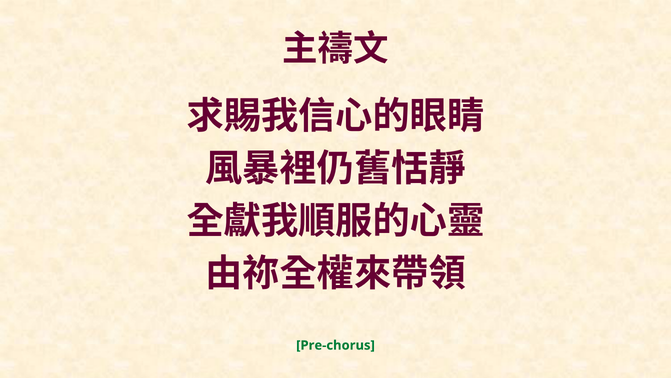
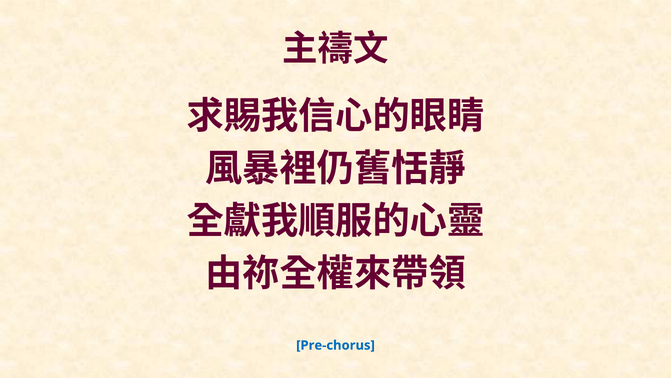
Pre-chorus colour: green -> blue
